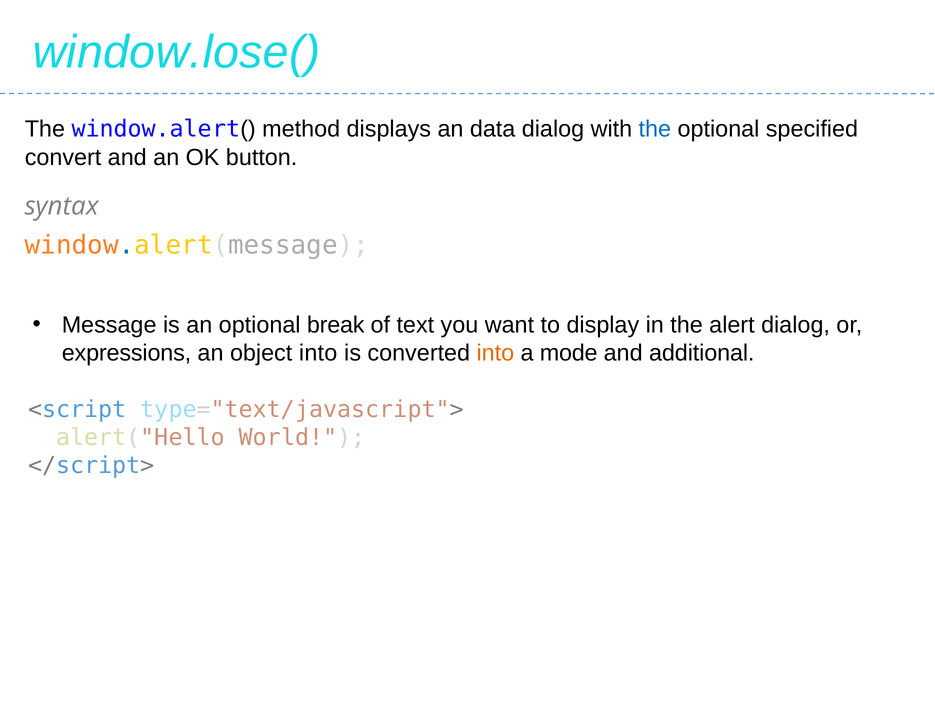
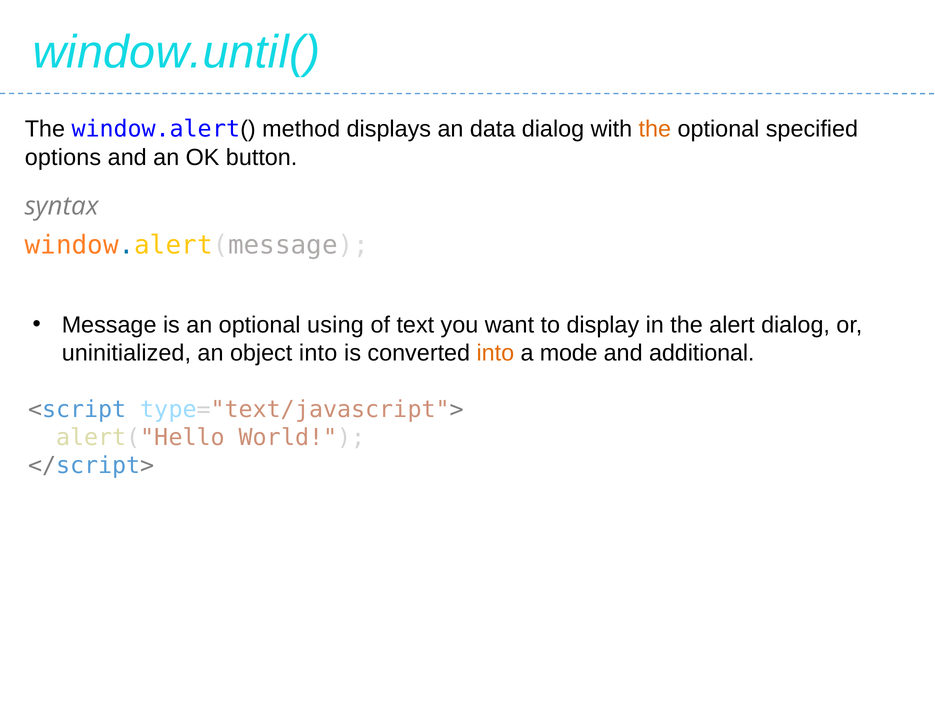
window.lose(: window.lose( -> window.until(
the at (655, 129) colour: blue -> orange
convert: convert -> options
break: break -> using
expressions: expressions -> uninitialized
